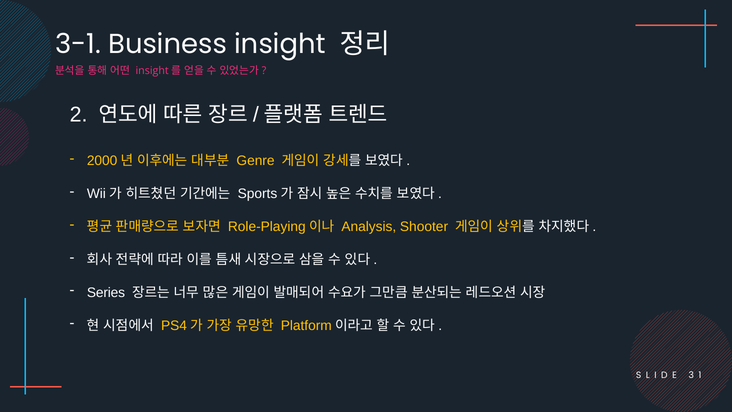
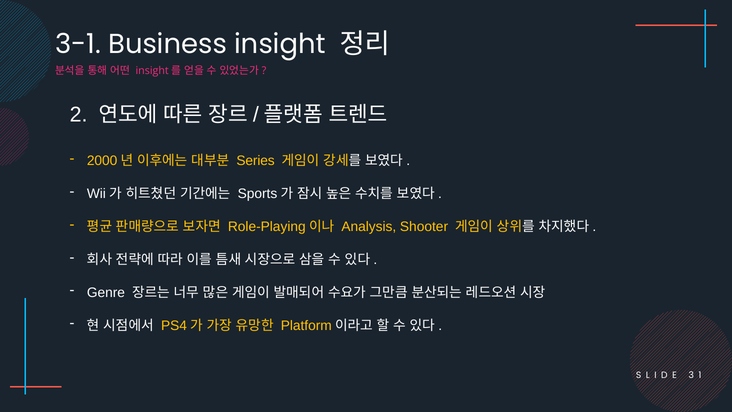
Genre: Genre -> Series
Series: Series -> Genre
